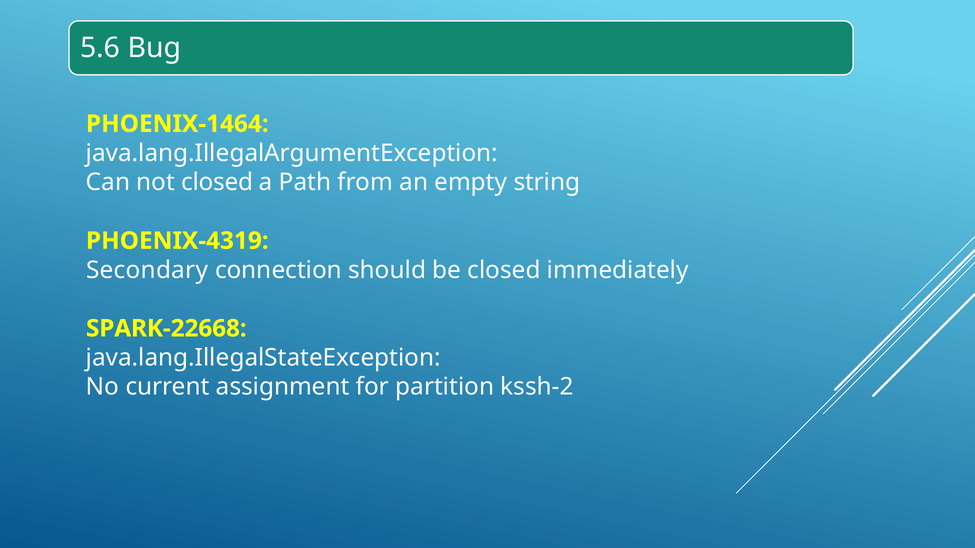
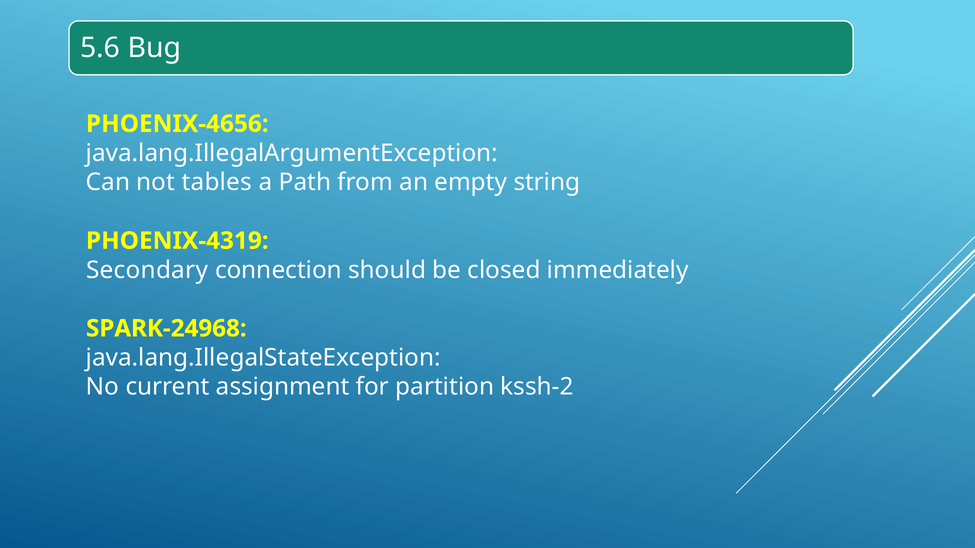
PHOENIX-1464: PHOENIX-1464 -> PHOENIX-4656
not closed: closed -> tables
SPARK-22668: SPARK-22668 -> SPARK-24968
